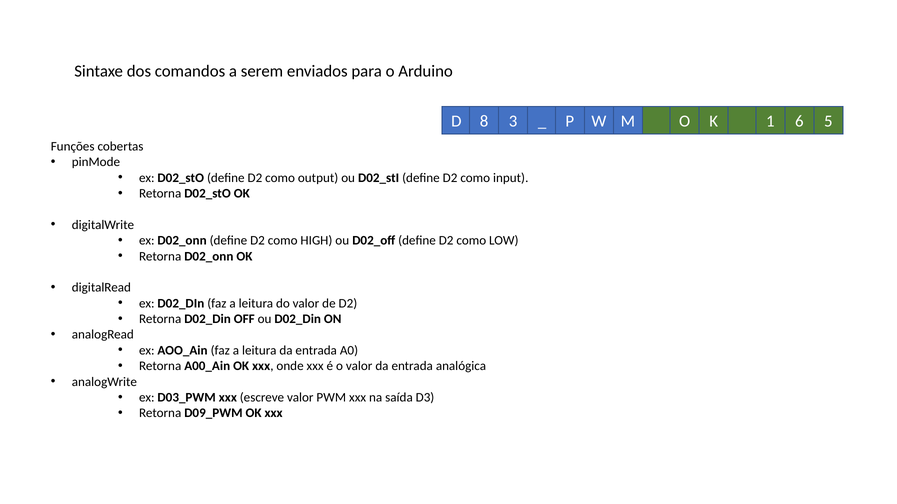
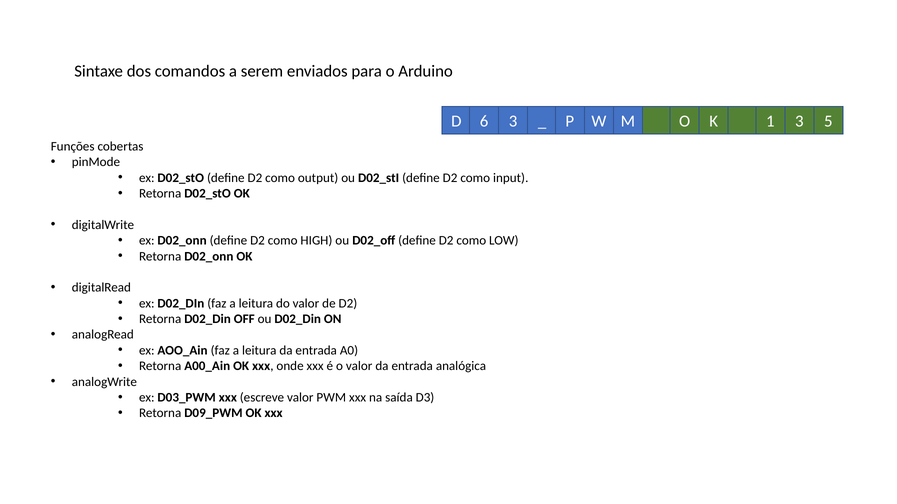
8: 8 -> 6
1 6: 6 -> 3
